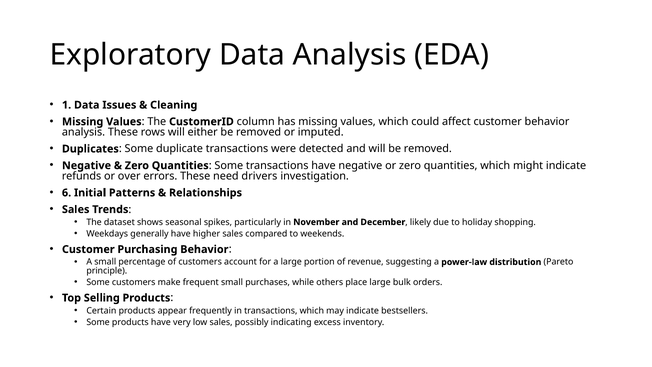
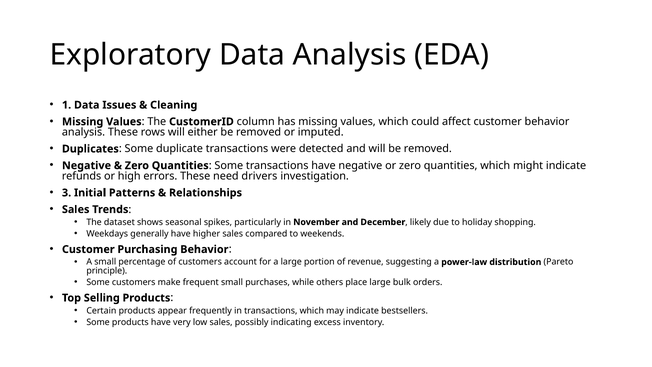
over: over -> high
6: 6 -> 3
